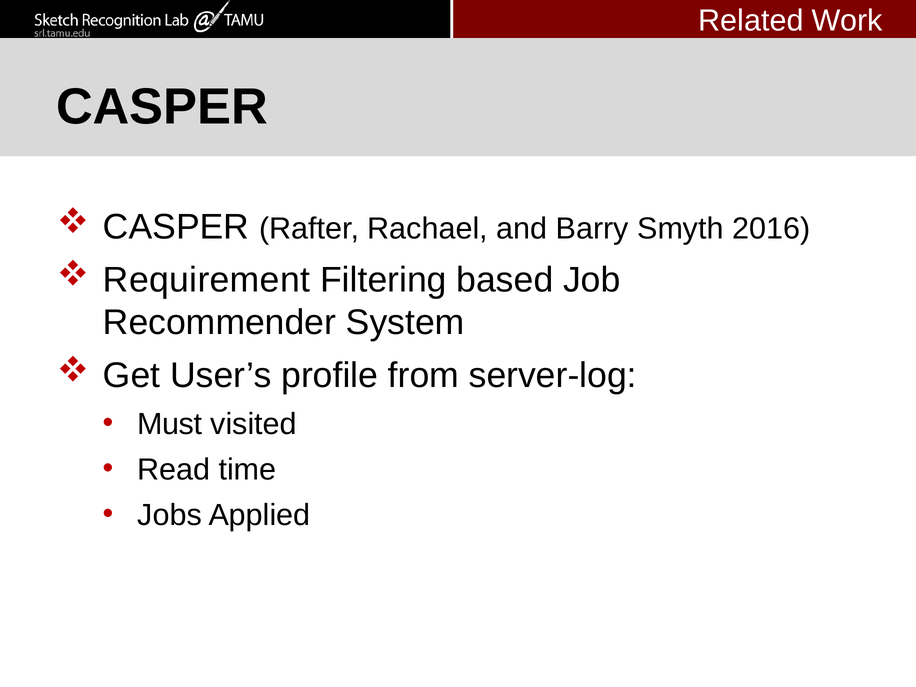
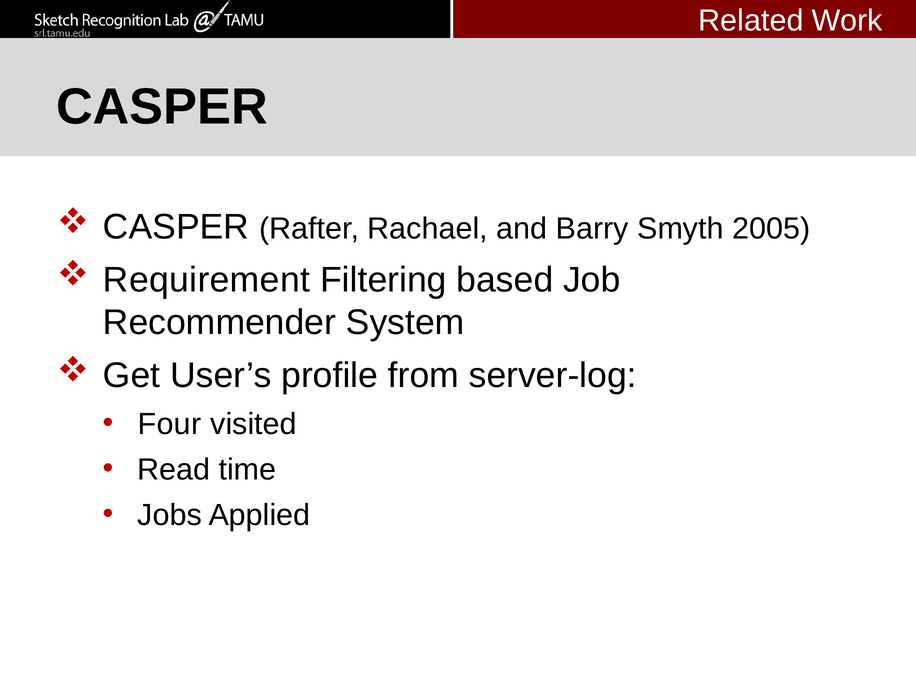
2016: 2016 -> 2005
Must: Must -> Four
